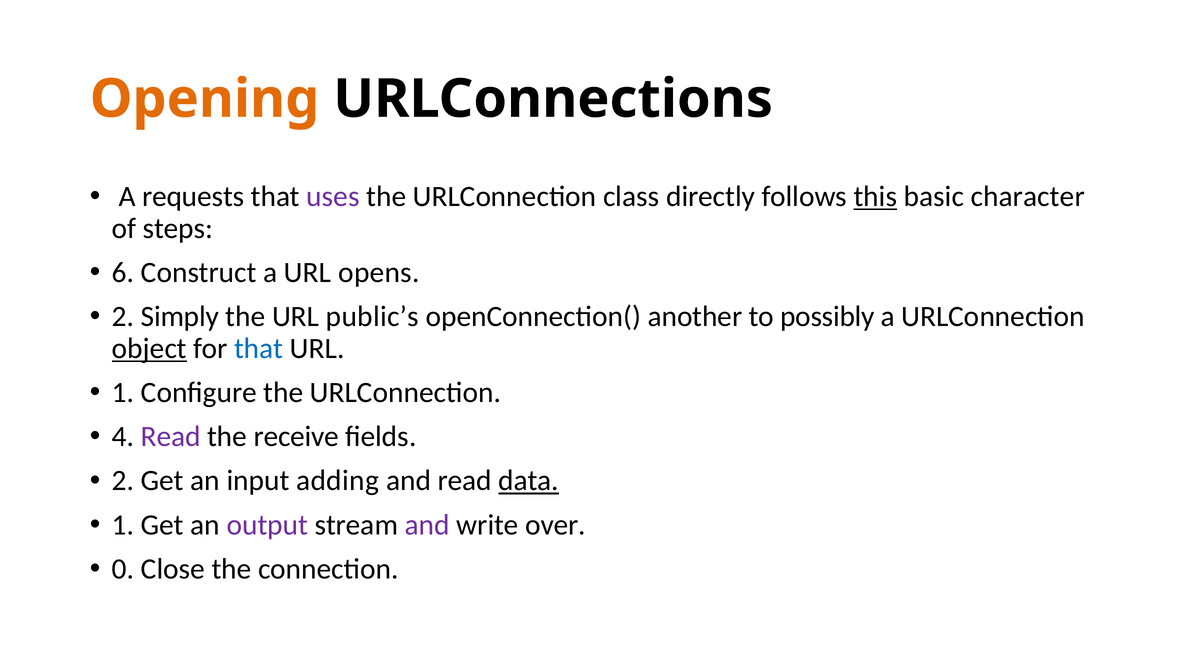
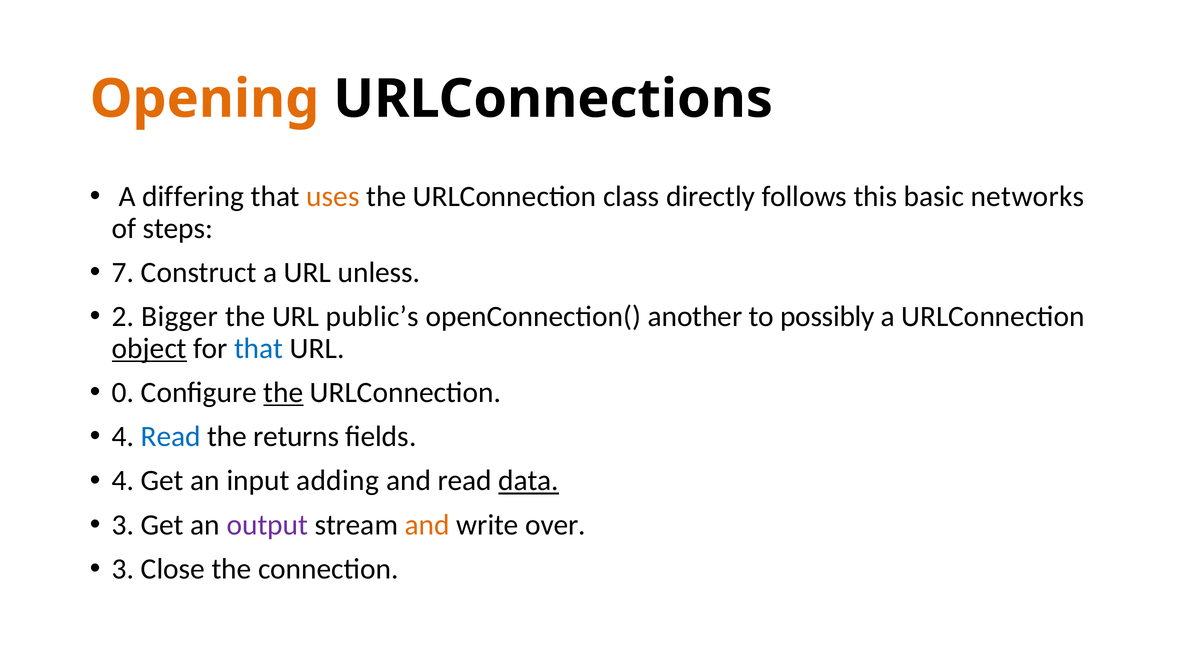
requests: requests -> differing
uses colour: purple -> orange
this underline: present -> none
character: character -> networks
6: 6 -> 7
opens: opens -> unless
Simply: Simply -> Bigger
1 at (123, 392): 1 -> 0
the at (283, 392) underline: none -> present
Read at (171, 436) colour: purple -> blue
receive: receive -> returns
2 at (123, 480): 2 -> 4
1 at (123, 525): 1 -> 3
and at (427, 525) colour: purple -> orange
0 at (123, 569): 0 -> 3
